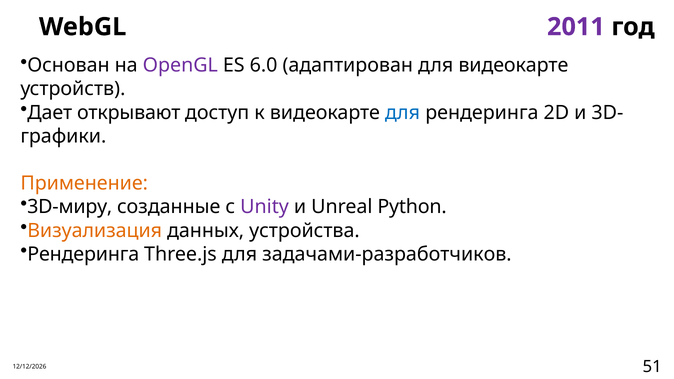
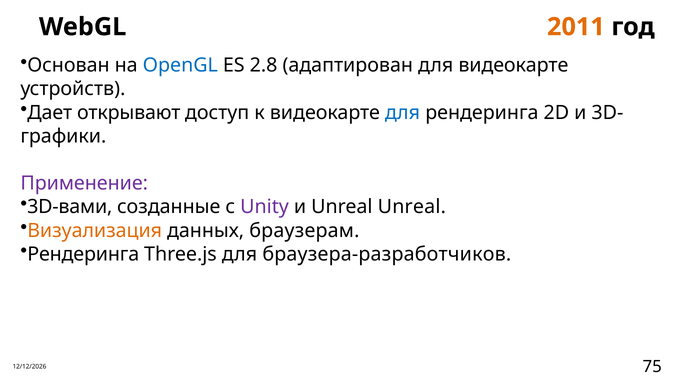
2011 colour: purple -> orange
OpenGL colour: purple -> blue
6.0: 6.0 -> 2.8
Применение colour: orange -> purple
3D-миру: 3D-миру -> 3D-вами
Unreal Python: Python -> Unreal
устройства: устройства -> браузерам
задачами-разработчиков: задачами-разработчиков -> браузера-разработчиков
51: 51 -> 75
